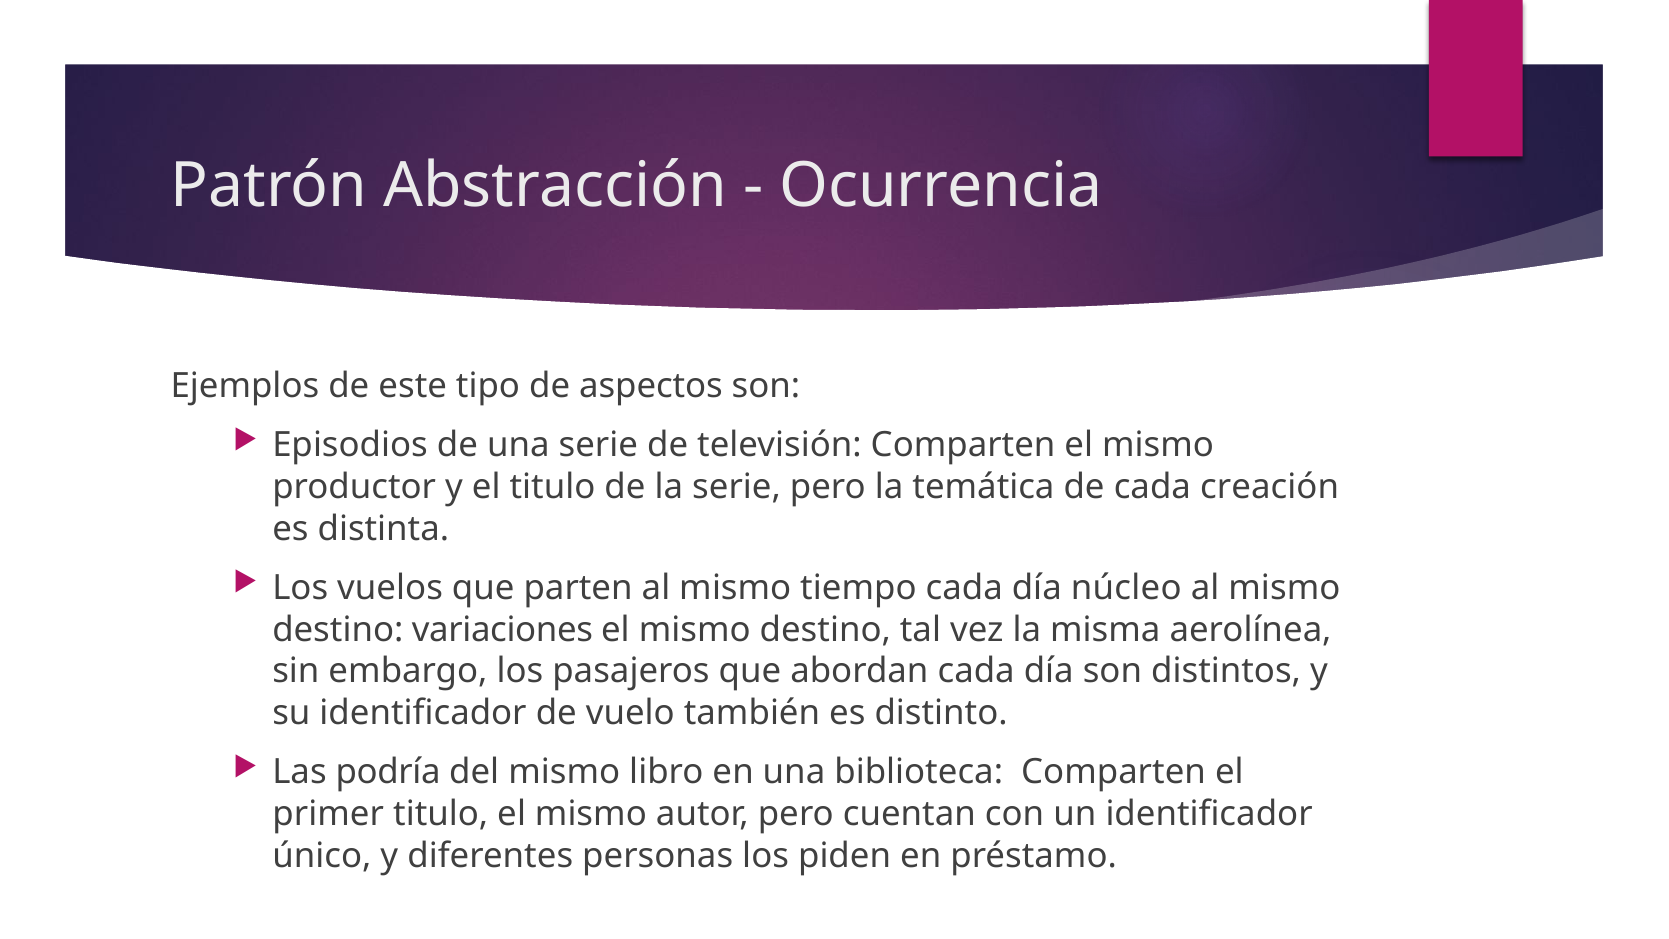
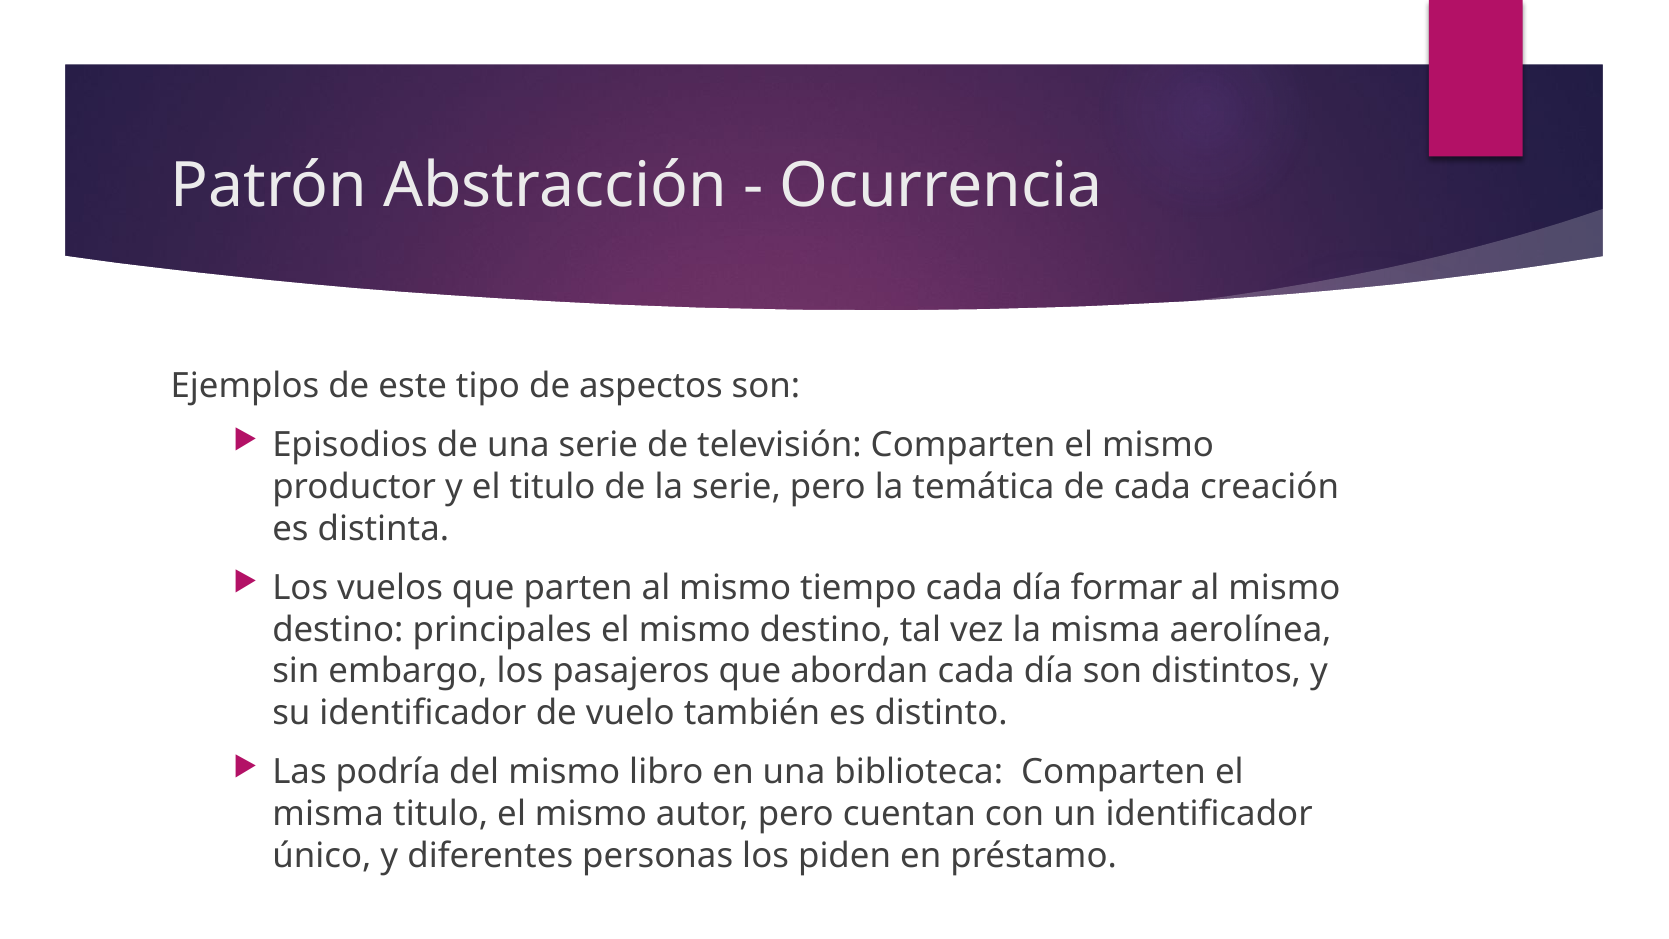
núcleo: núcleo -> formar
variaciones: variaciones -> principales
primer at (328, 814): primer -> misma
